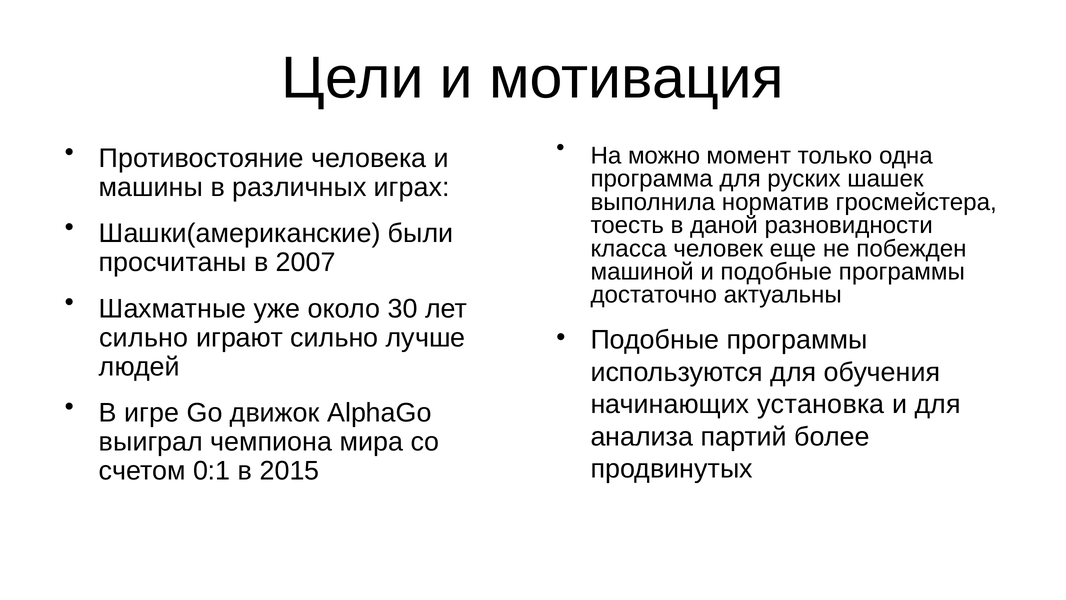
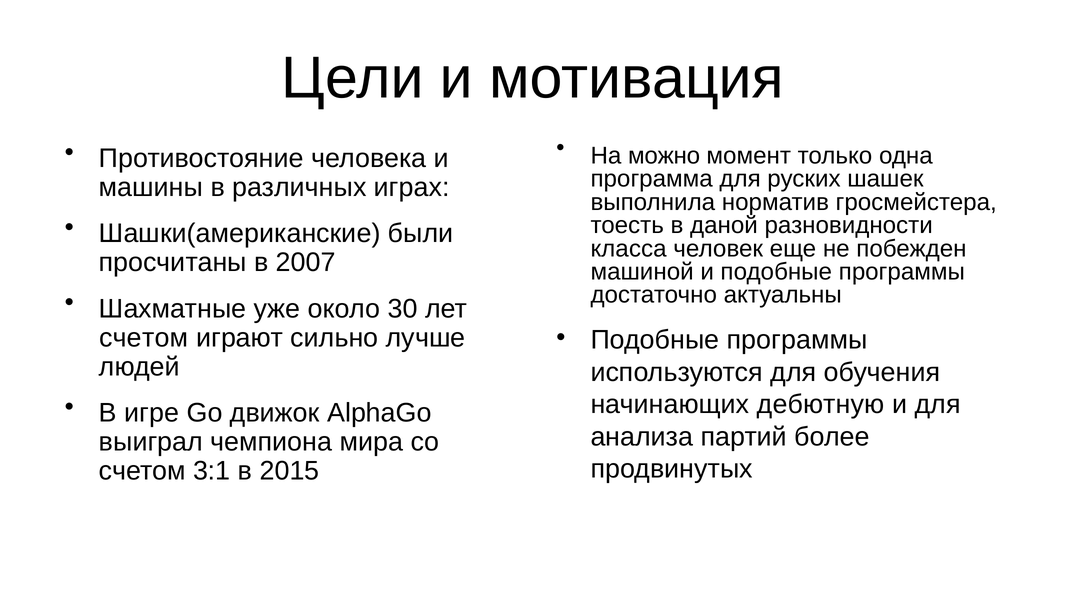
сильно at (144, 338): сильно -> счетом
установка: установка -> дебютную
0:1: 0:1 -> 3:1
